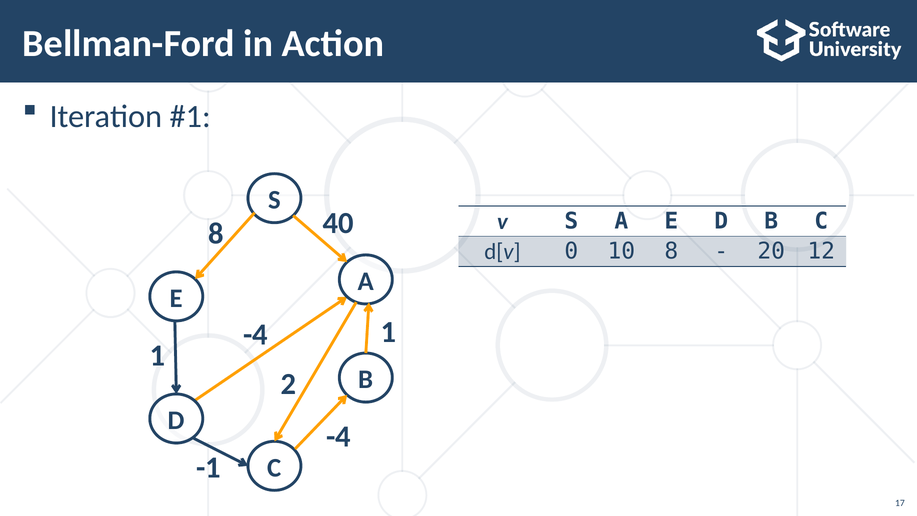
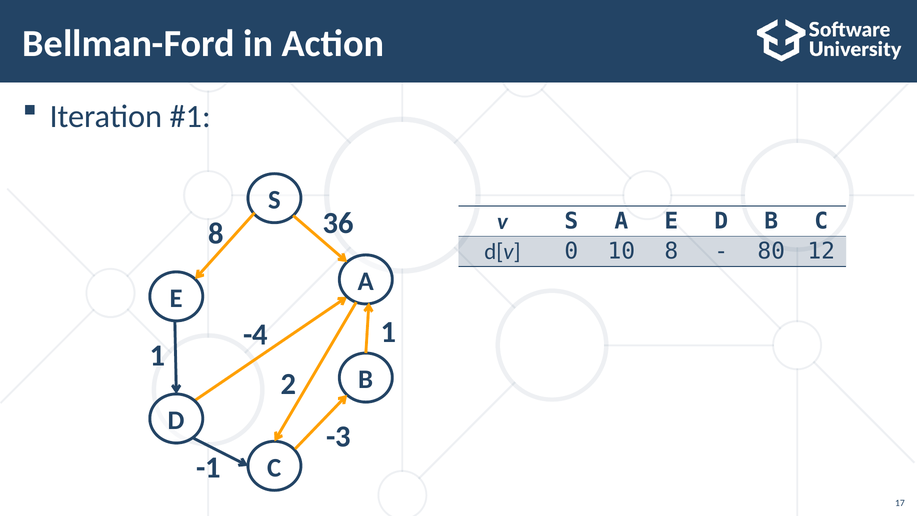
40: 40 -> 36
20: 20 -> 80
-4 at (339, 437): -4 -> -3
